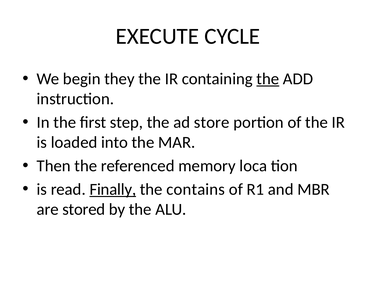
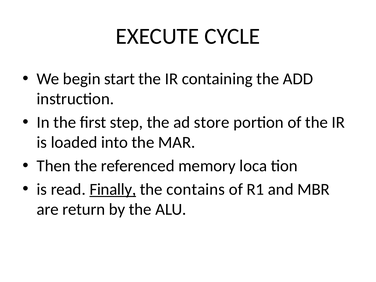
they: they -> start
the at (268, 79) underline: present -> none
stored: stored -> return
